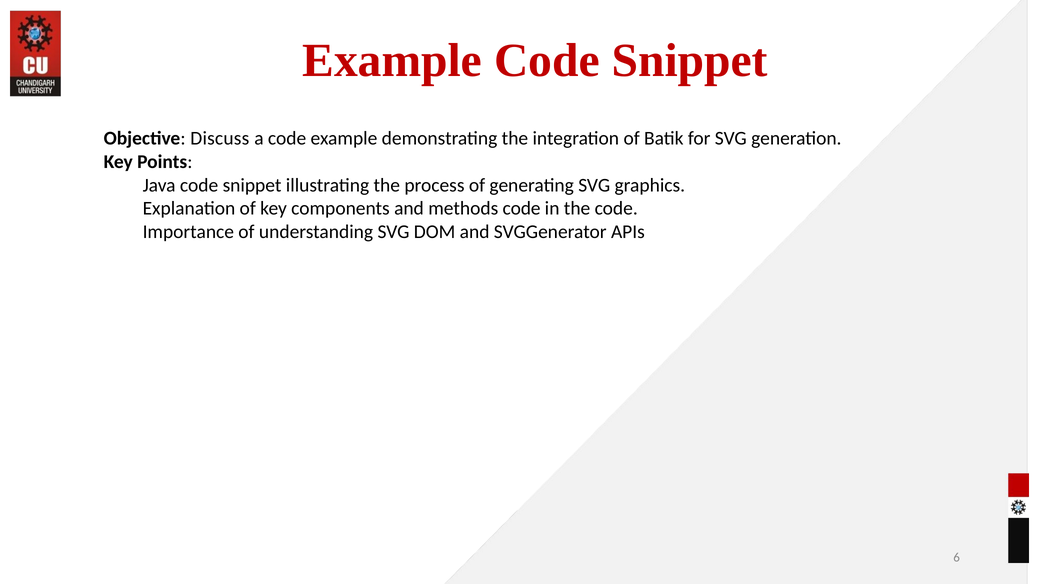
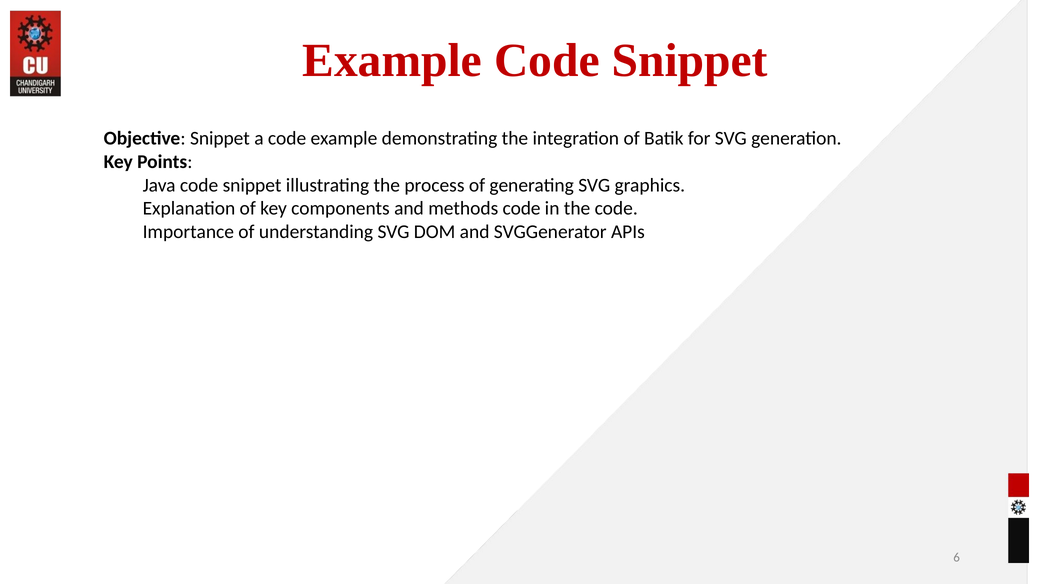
Objective Discuss: Discuss -> Snippet
